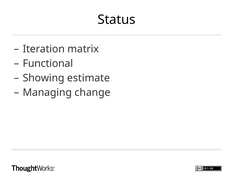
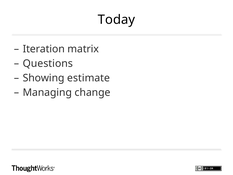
Status: Status -> Today
Functional: Functional -> Questions
